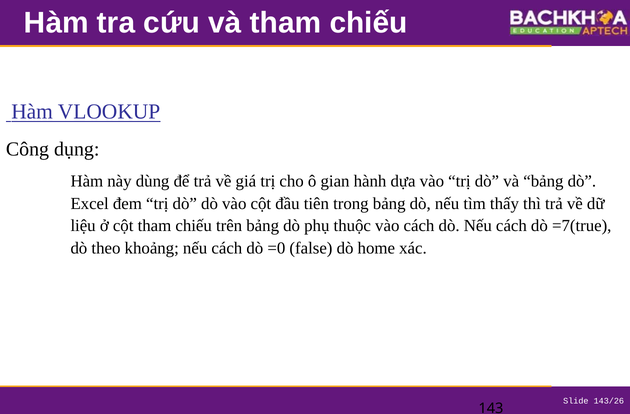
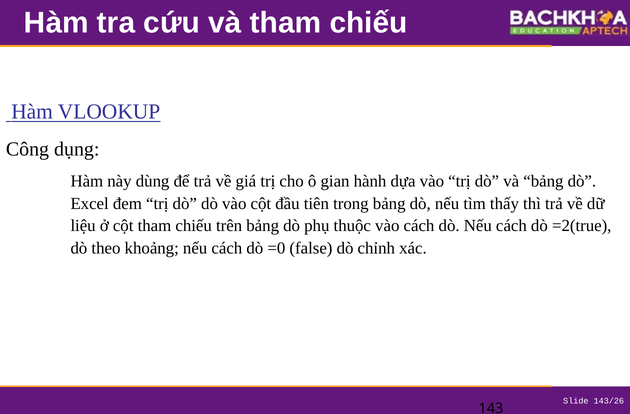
=7(true: =7(true -> =2(true
home: home -> chỉnh
